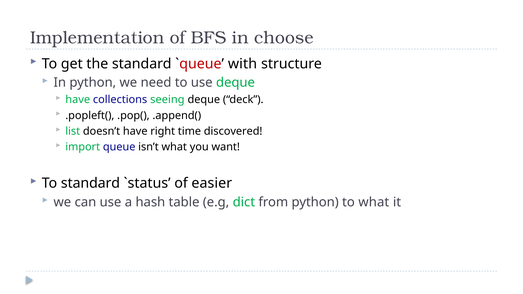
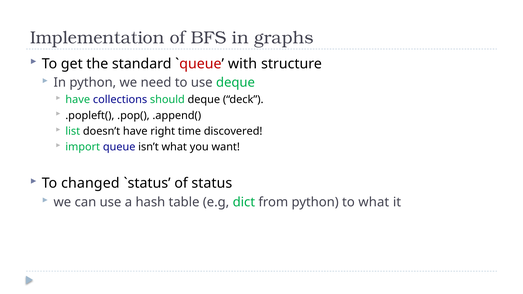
choose: choose -> graphs
seeing: seeing -> should
To standard: standard -> changed
easier: easier -> status
